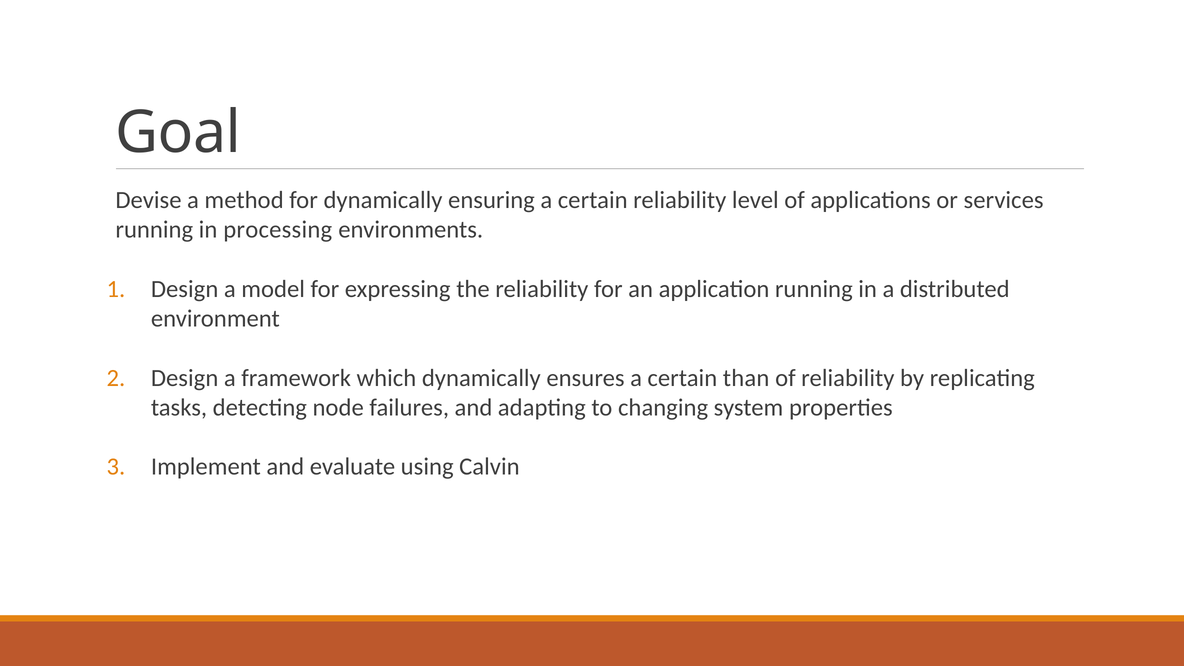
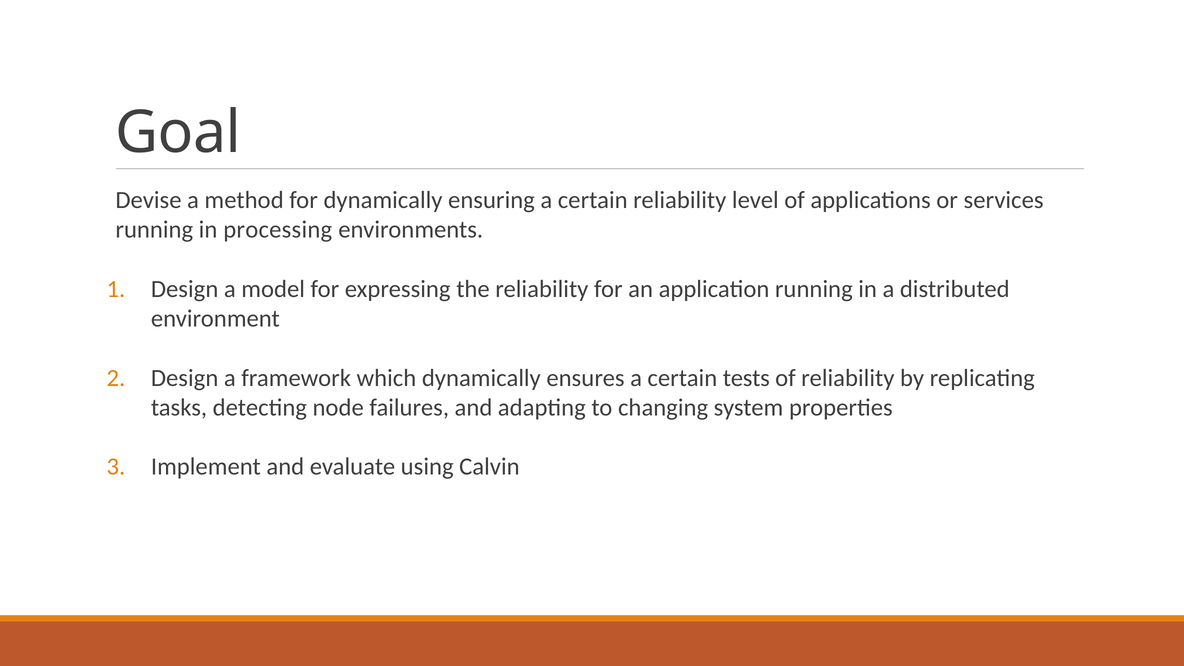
than: than -> tests
